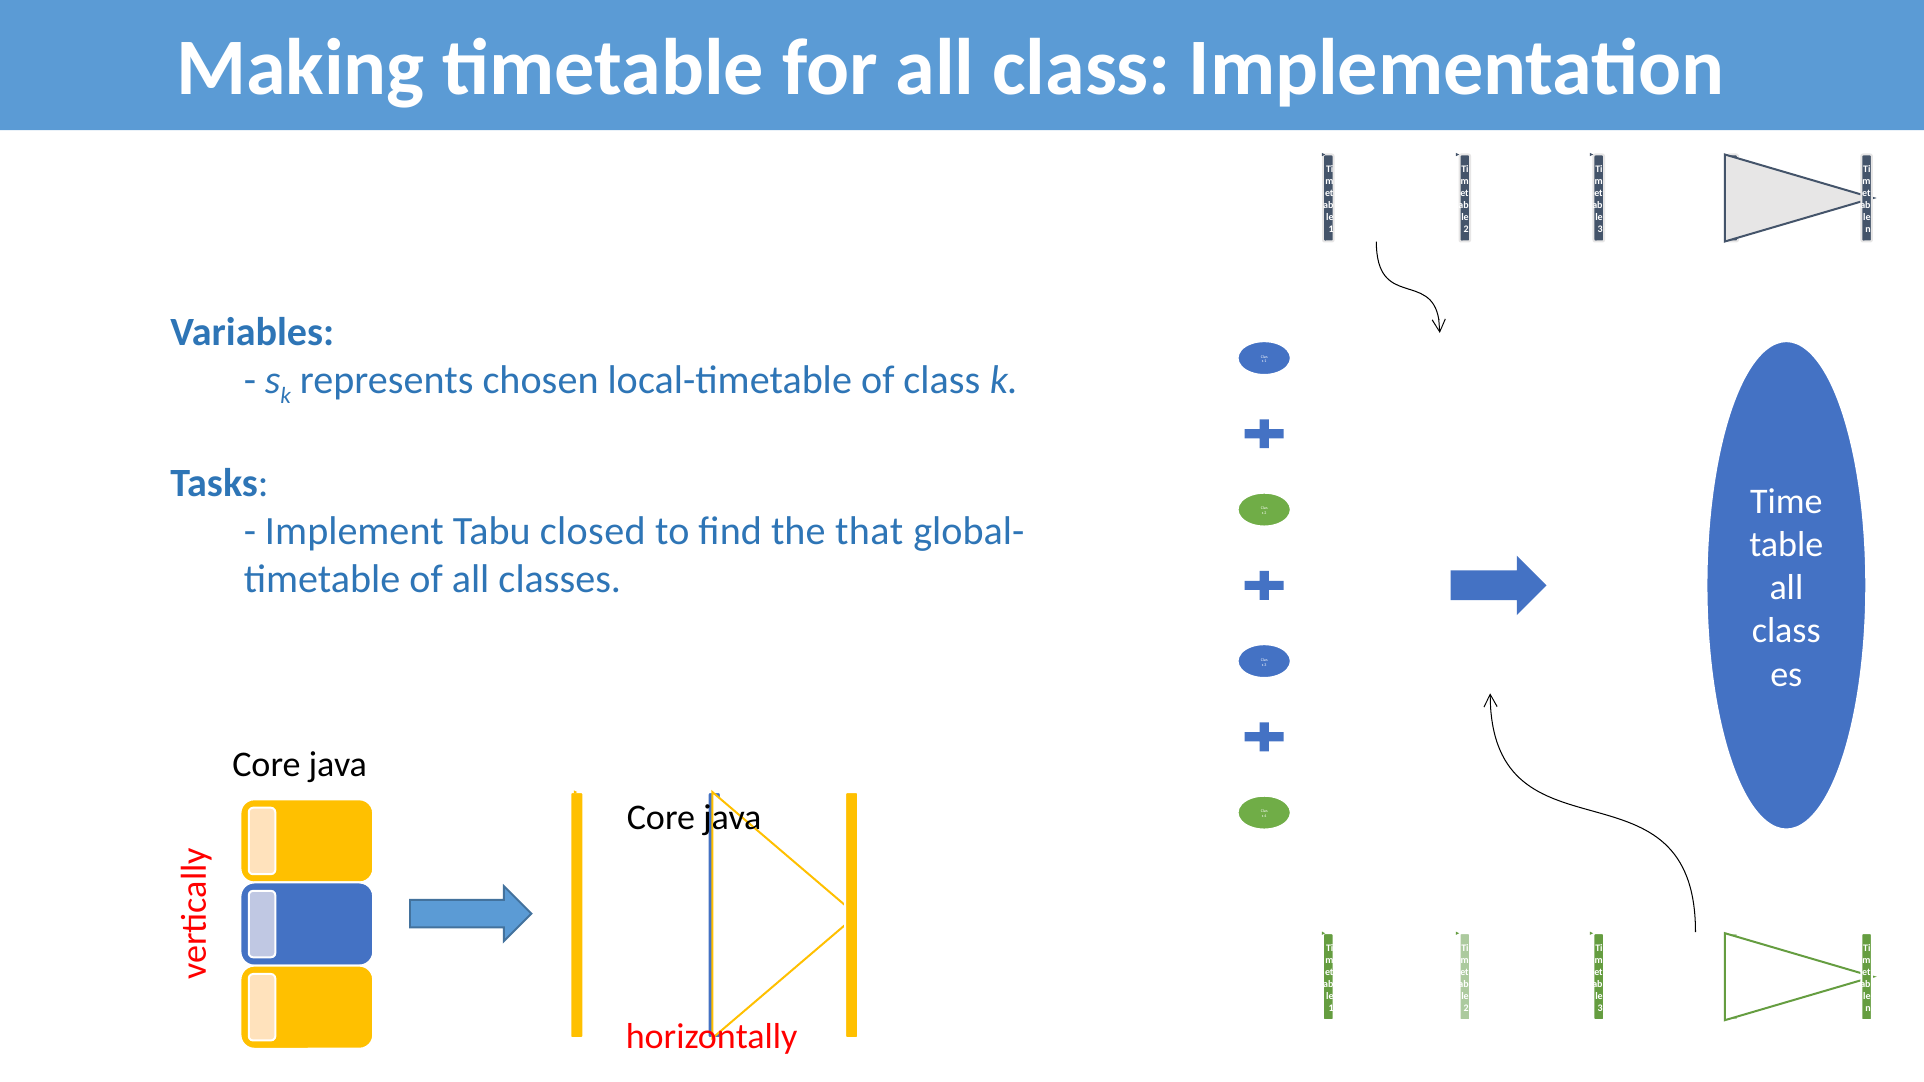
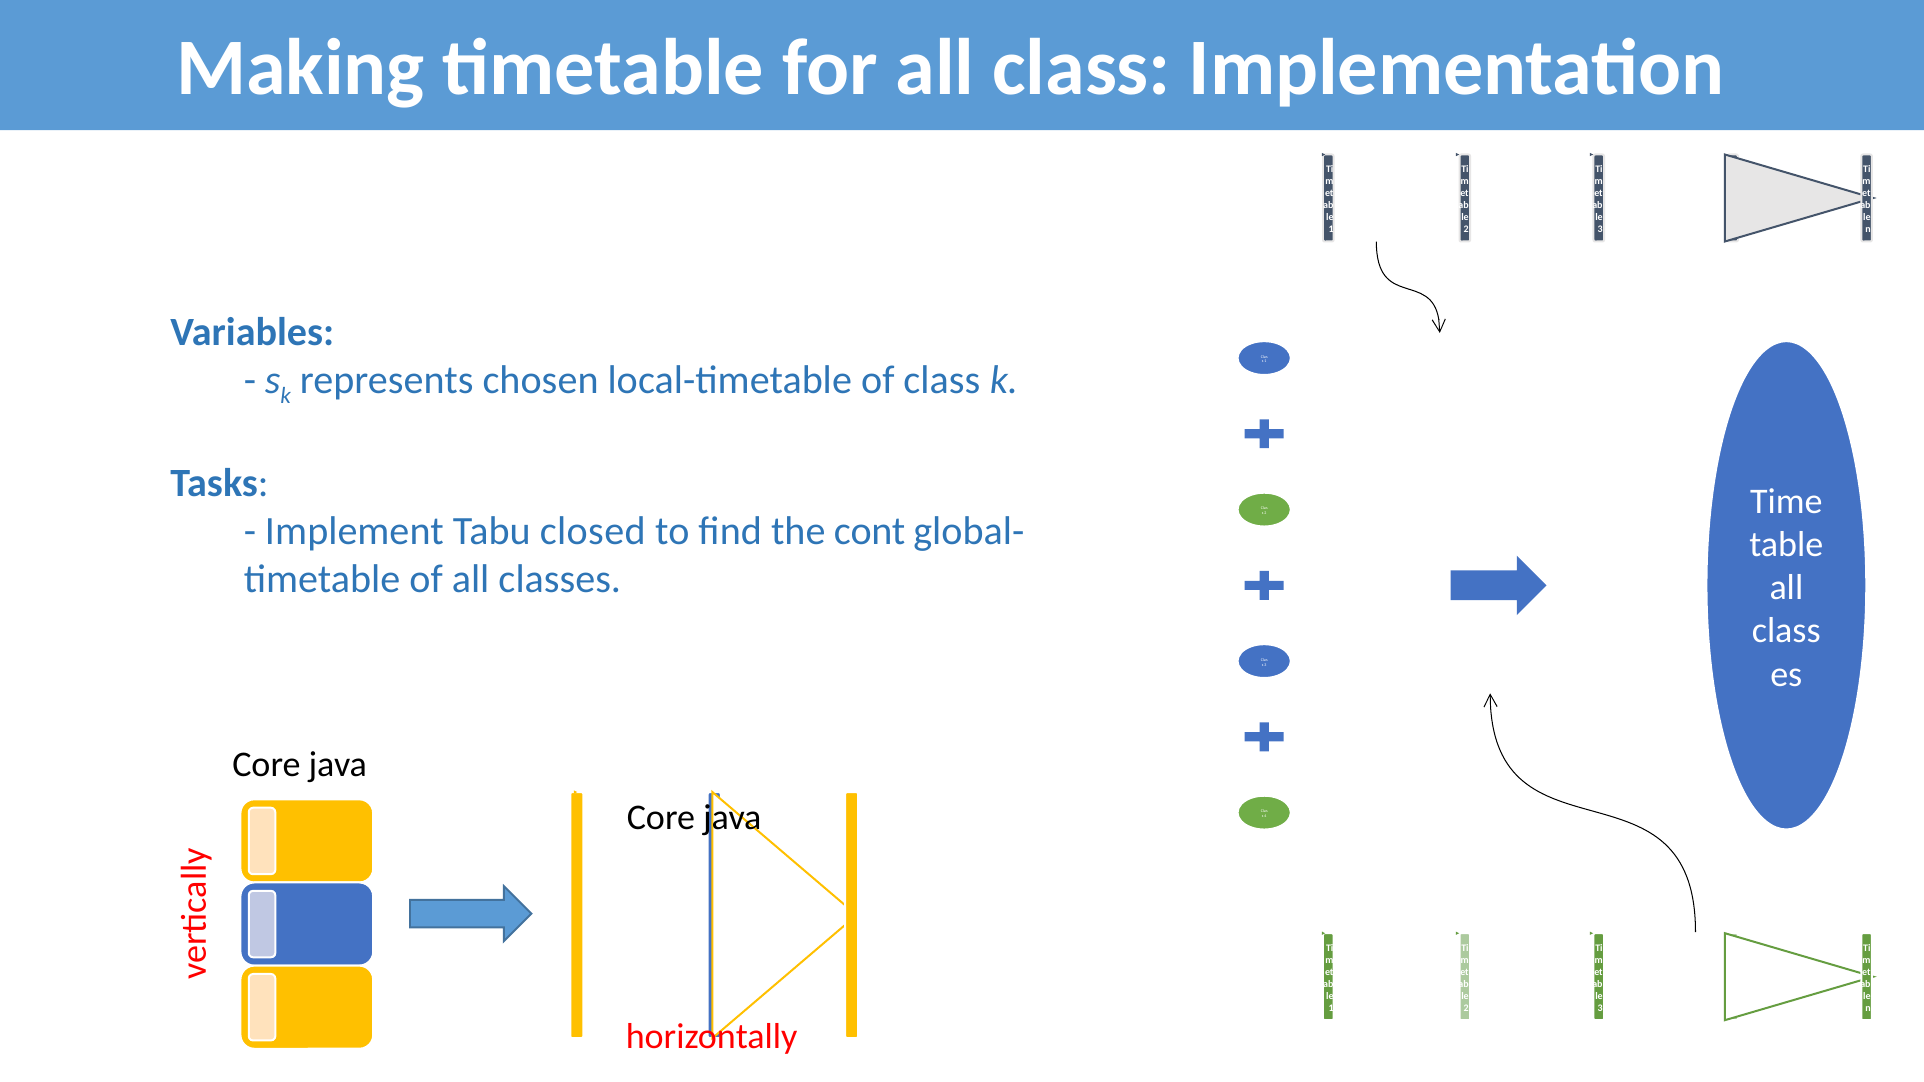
that: that -> cont
